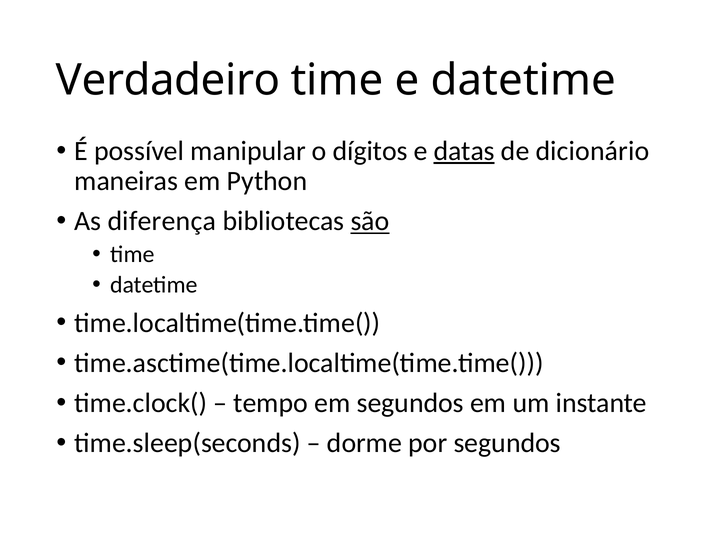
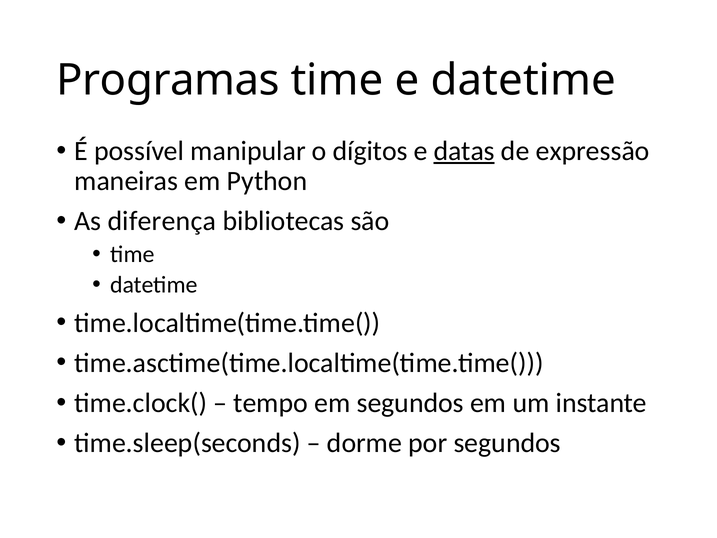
Verdadeiro: Verdadeiro -> Programas
dicionário: dicionário -> expressão
são underline: present -> none
